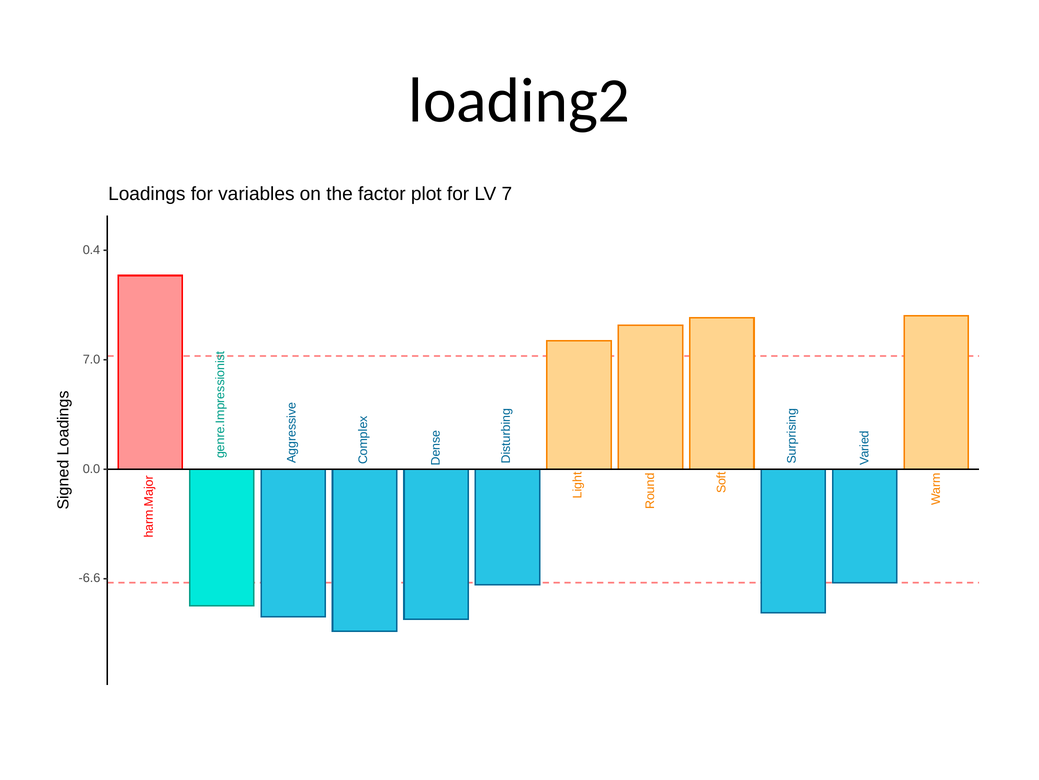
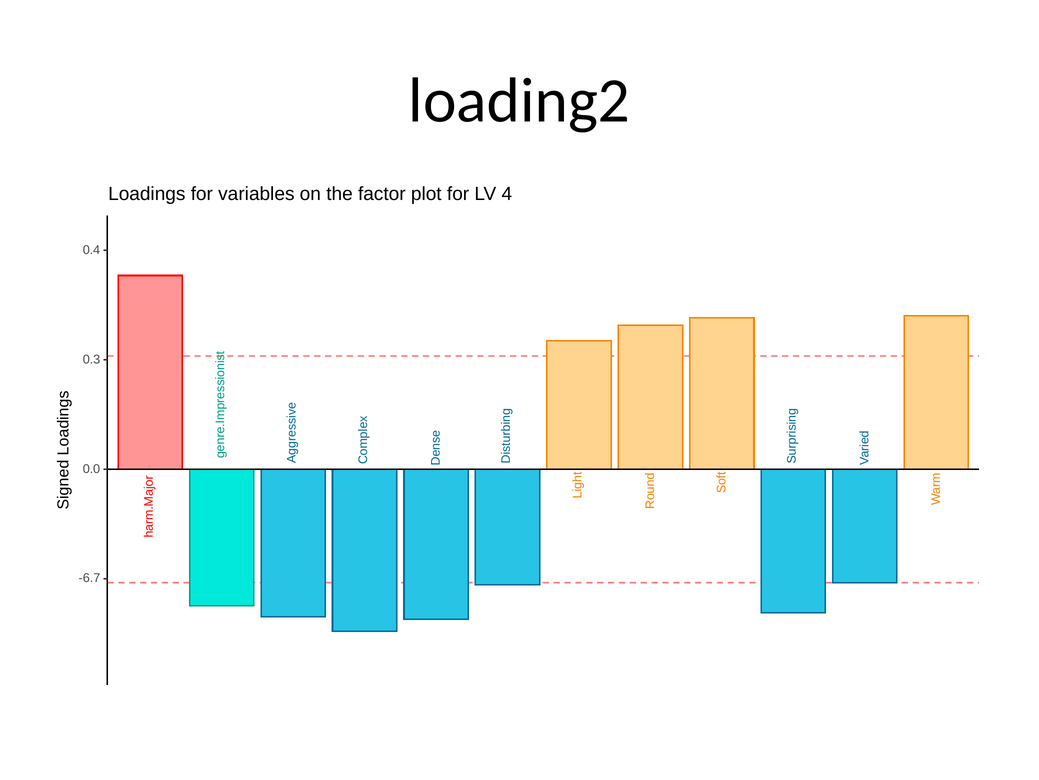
7: 7 -> 4
7.0: 7.0 -> 0.3
-6.6: -6.6 -> -6.7
